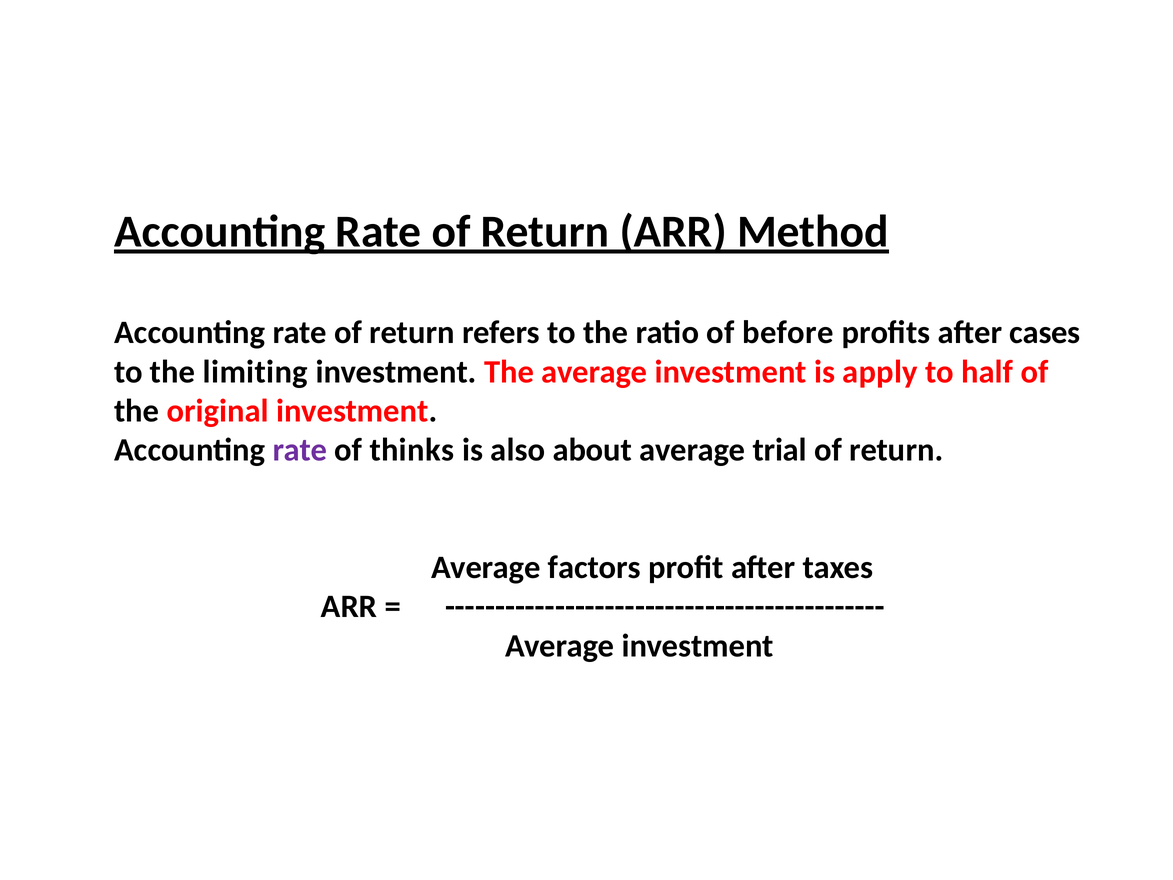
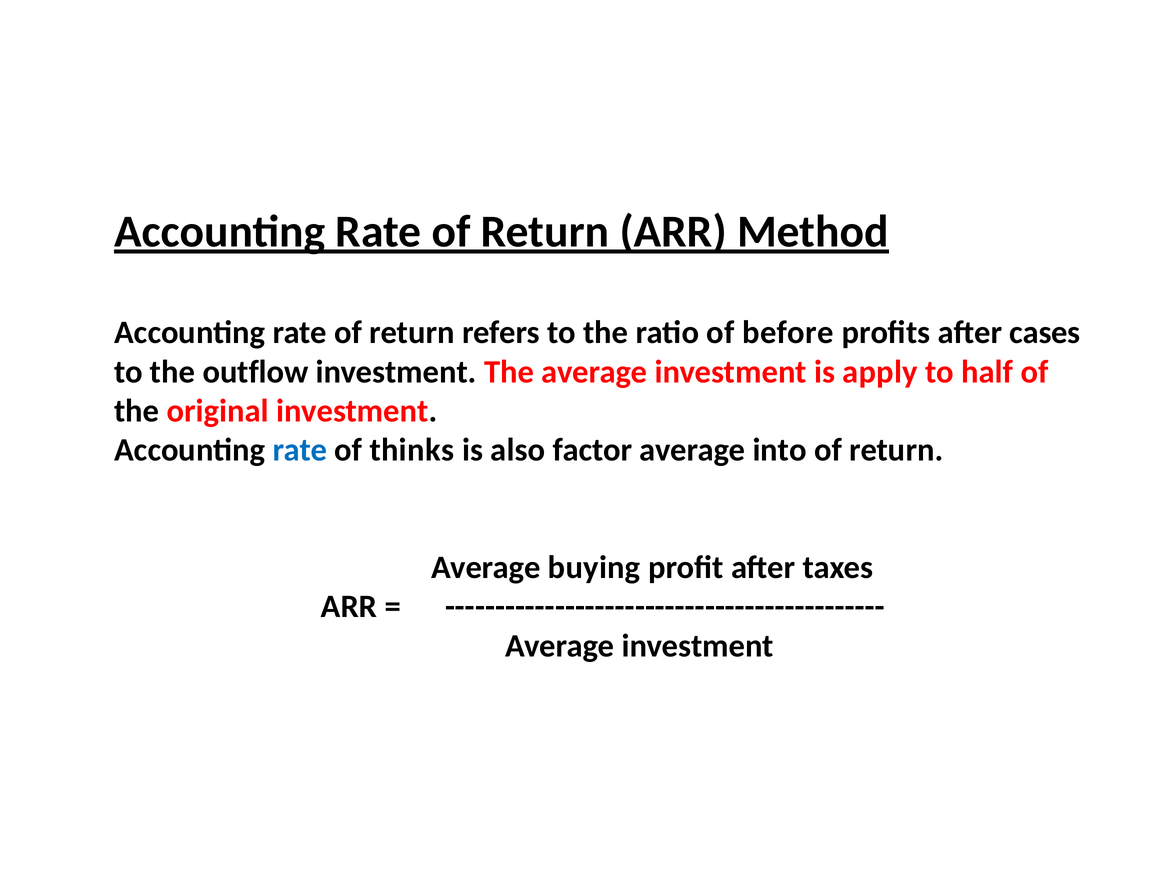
limiting: limiting -> outflow
rate at (300, 450) colour: purple -> blue
about: about -> factor
trial: trial -> into
factors: factors -> buying
